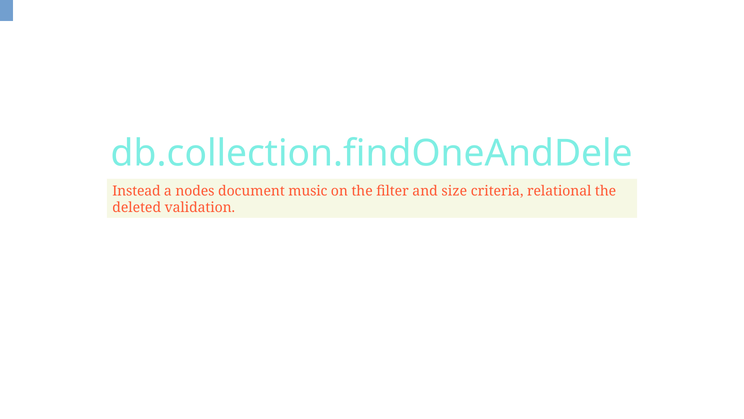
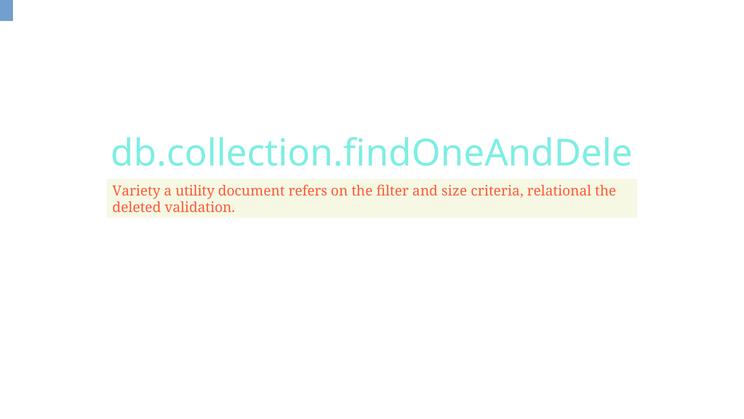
Instead: Instead -> Variety
nodes: nodes -> utility
music: music -> refers
